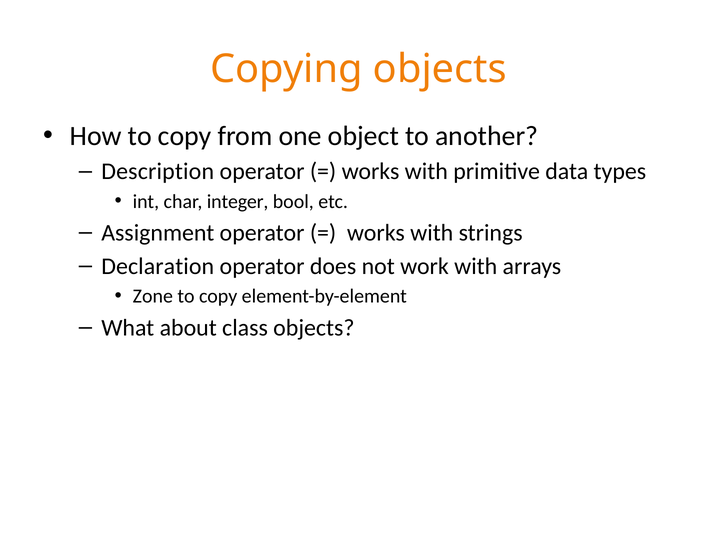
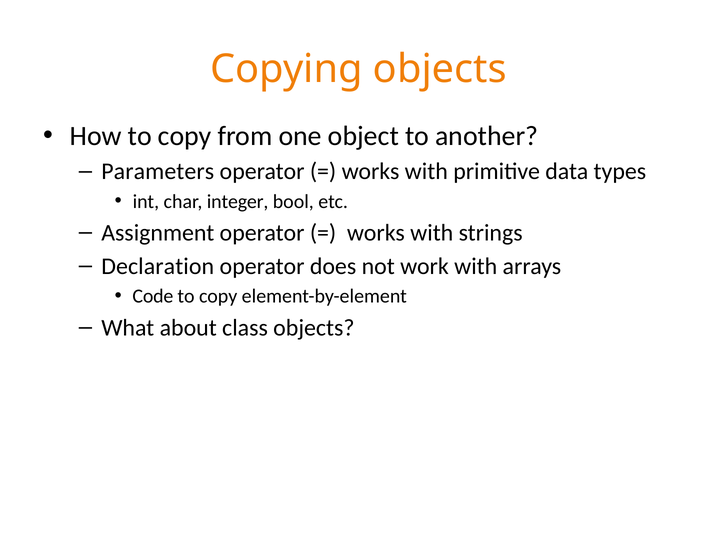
Description: Description -> Parameters
Zone: Zone -> Code
